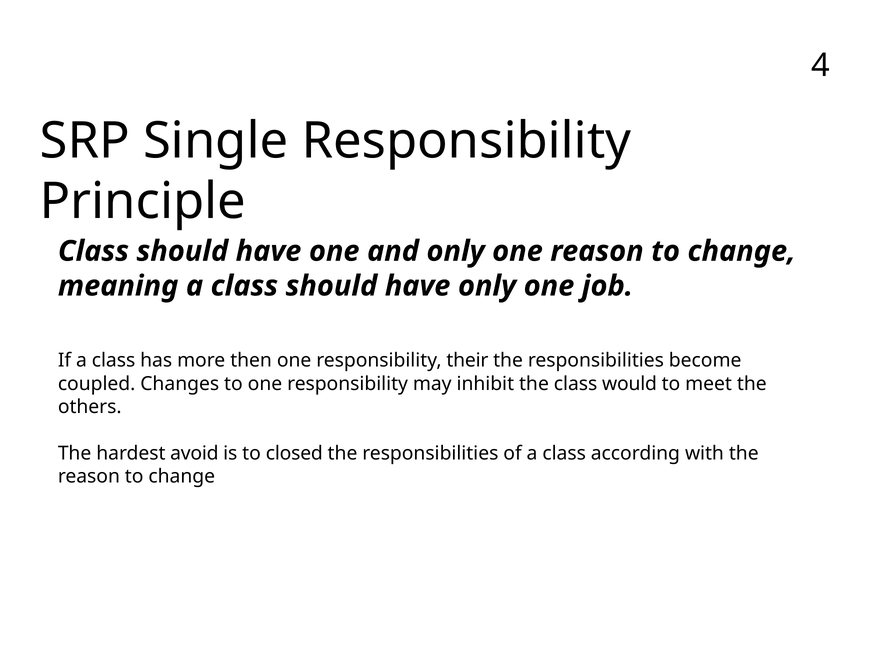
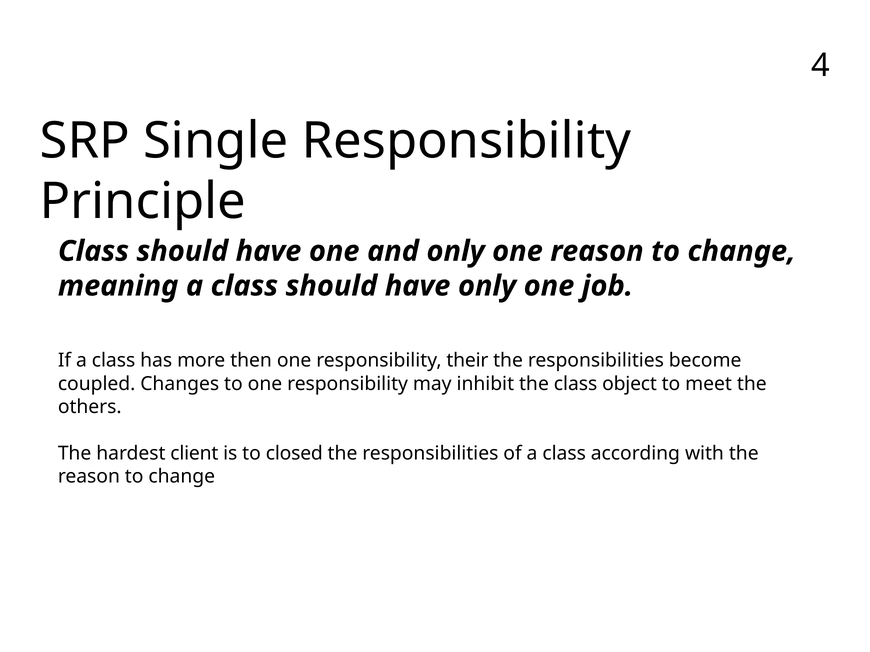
would: would -> object
avoid: avoid -> client
